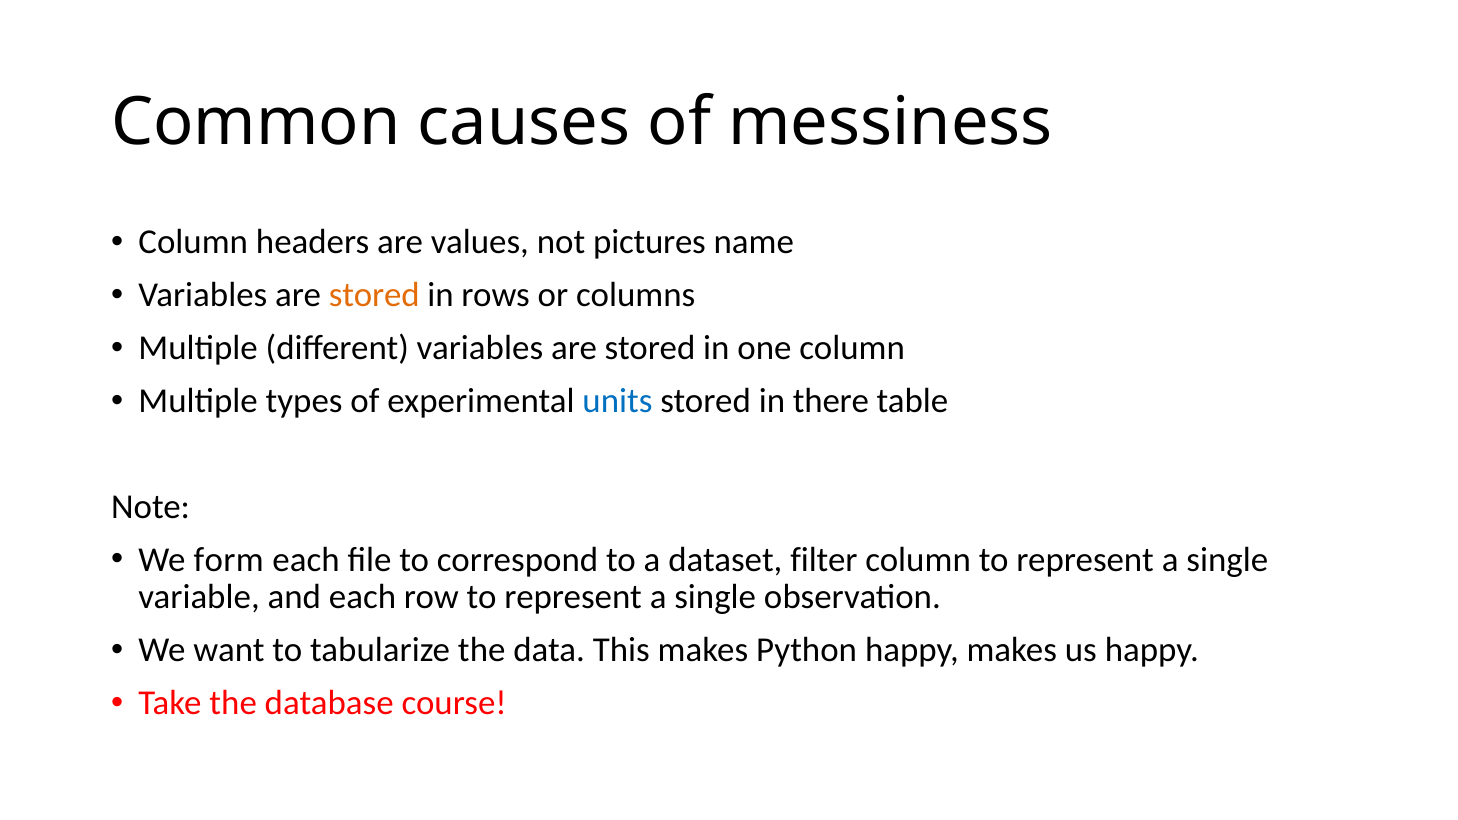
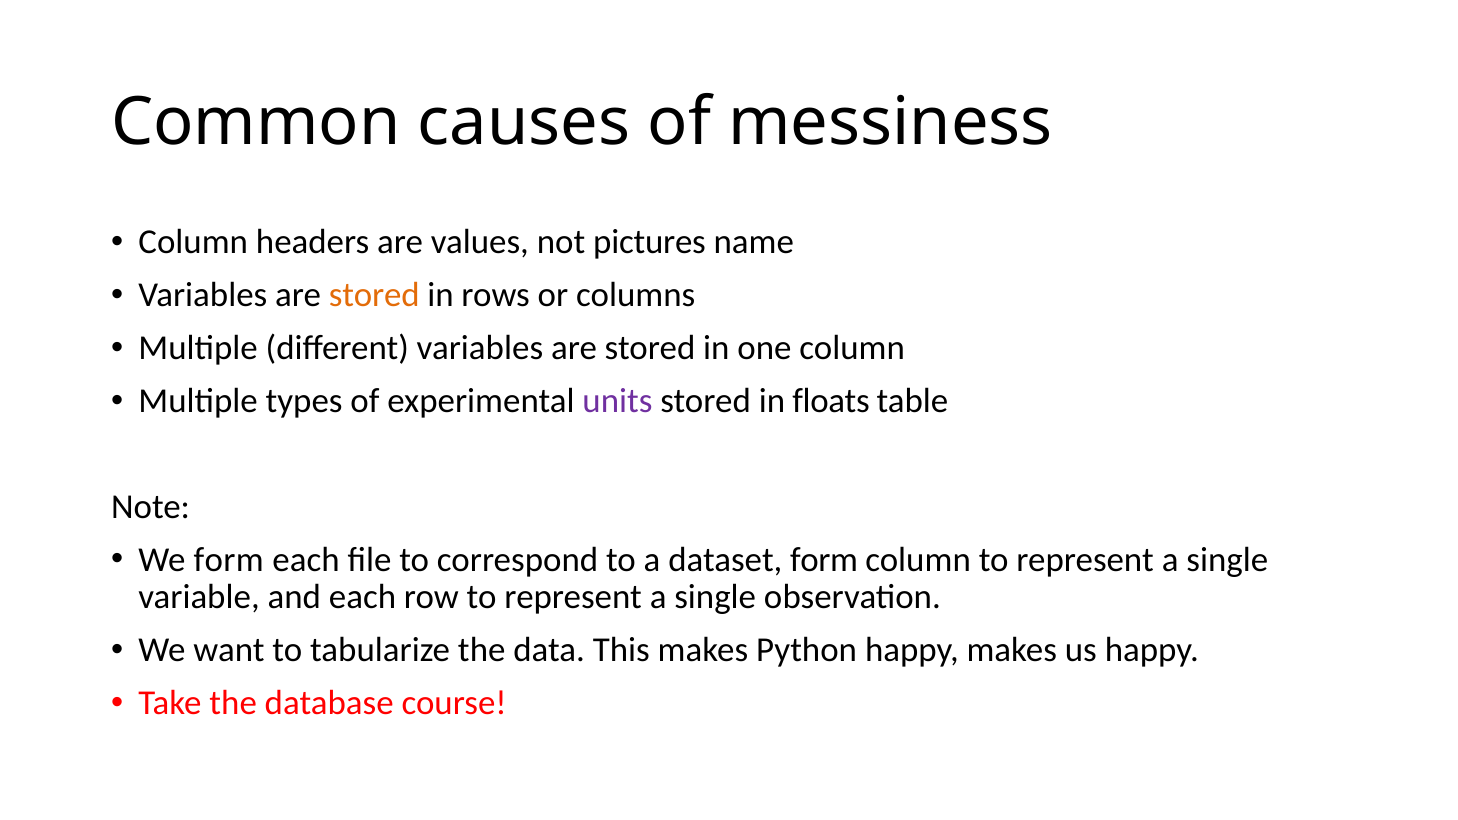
units colour: blue -> purple
there: there -> floats
dataset filter: filter -> form
